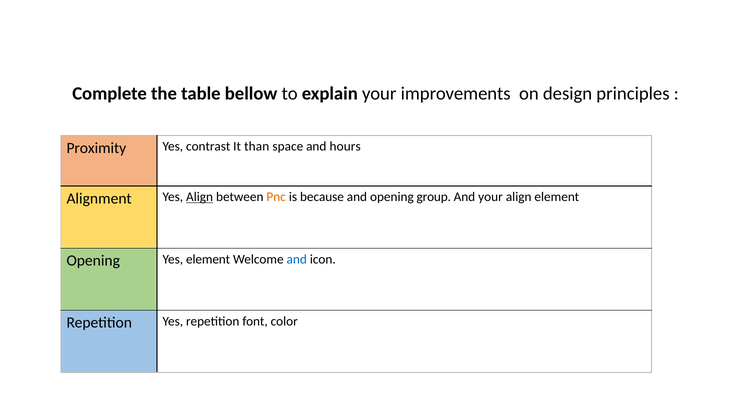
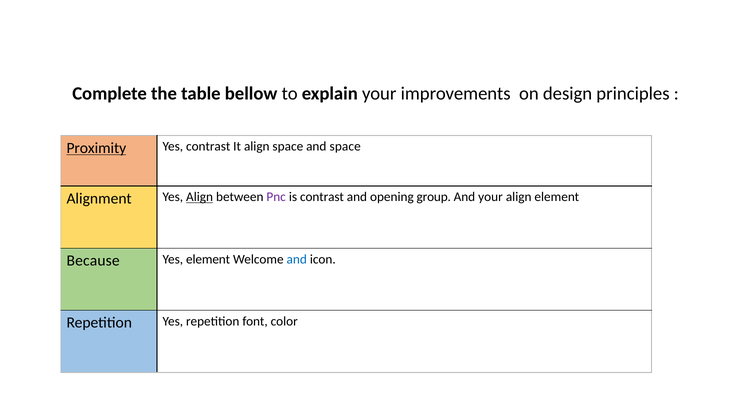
Proximity underline: none -> present
It than: than -> align
and hours: hours -> space
Pnc colour: orange -> purple
is because: because -> contrast
Opening at (93, 261): Opening -> Because
